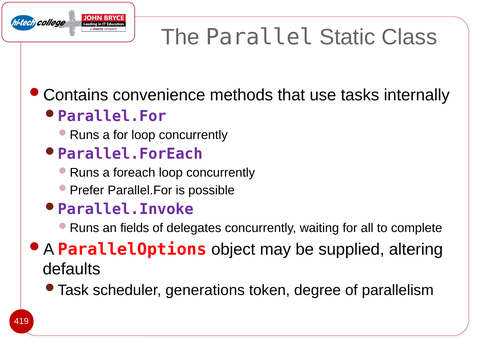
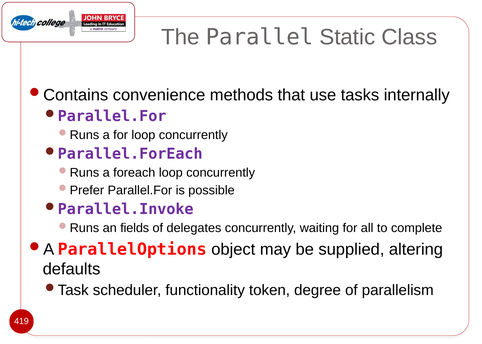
generations: generations -> functionality
